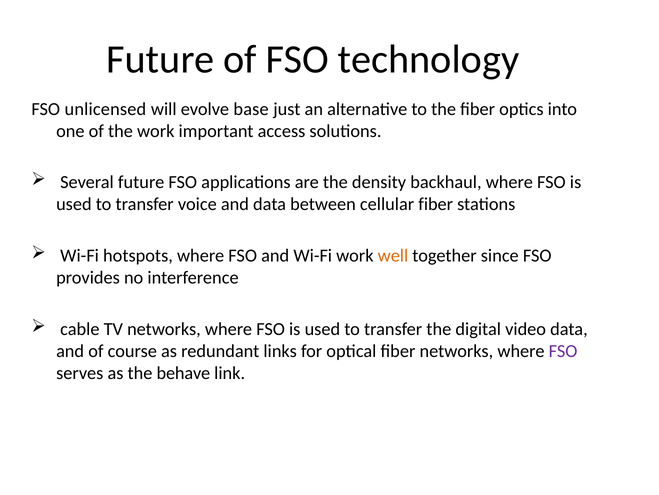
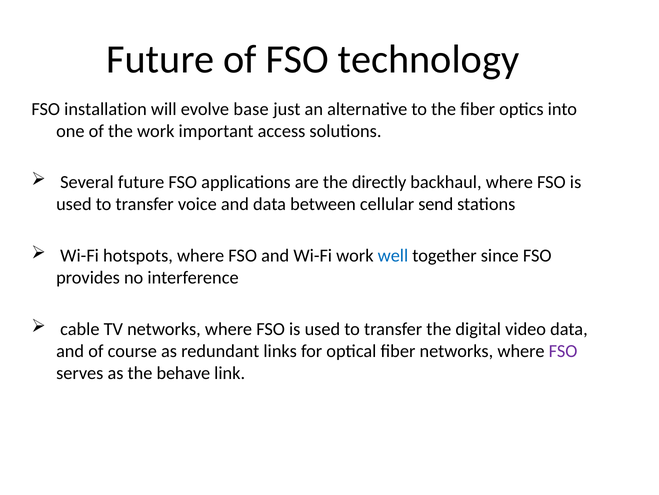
unlicensed: unlicensed -> installation
density: density -> directly
cellular fiber: fiber -> send
well colour: orange -> blue
